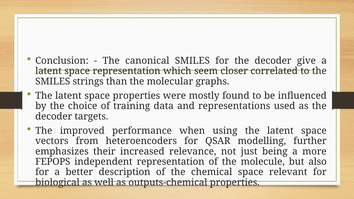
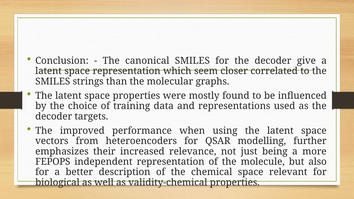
outputs-chemical: outputs-chemical -> validity-chemical
